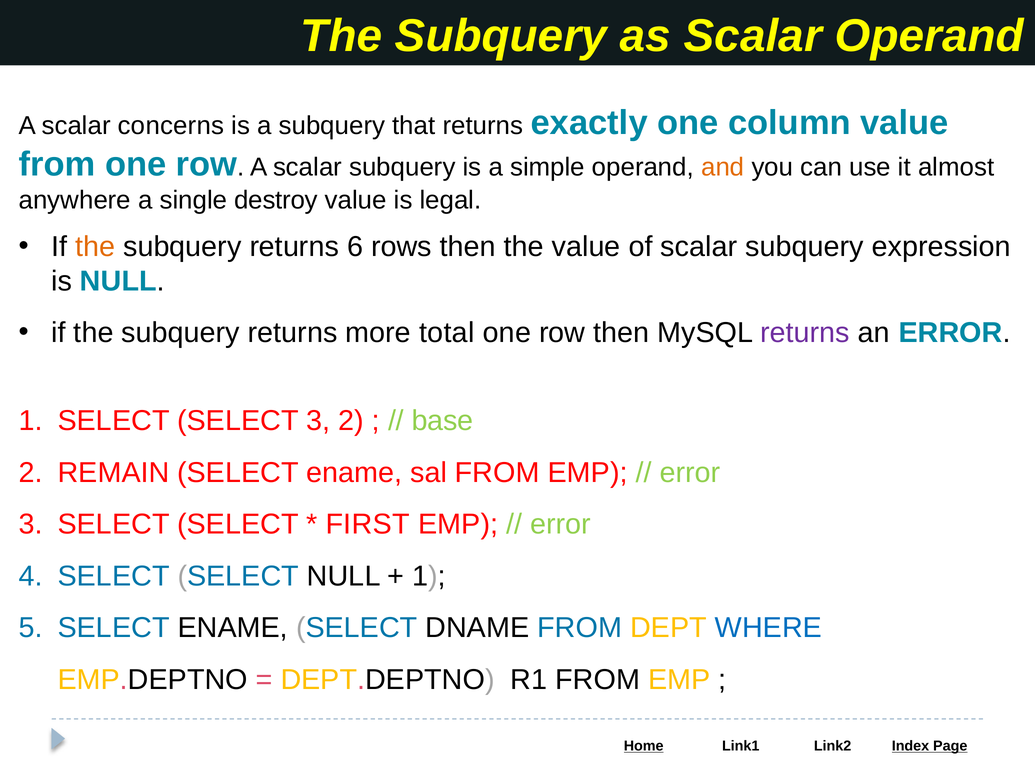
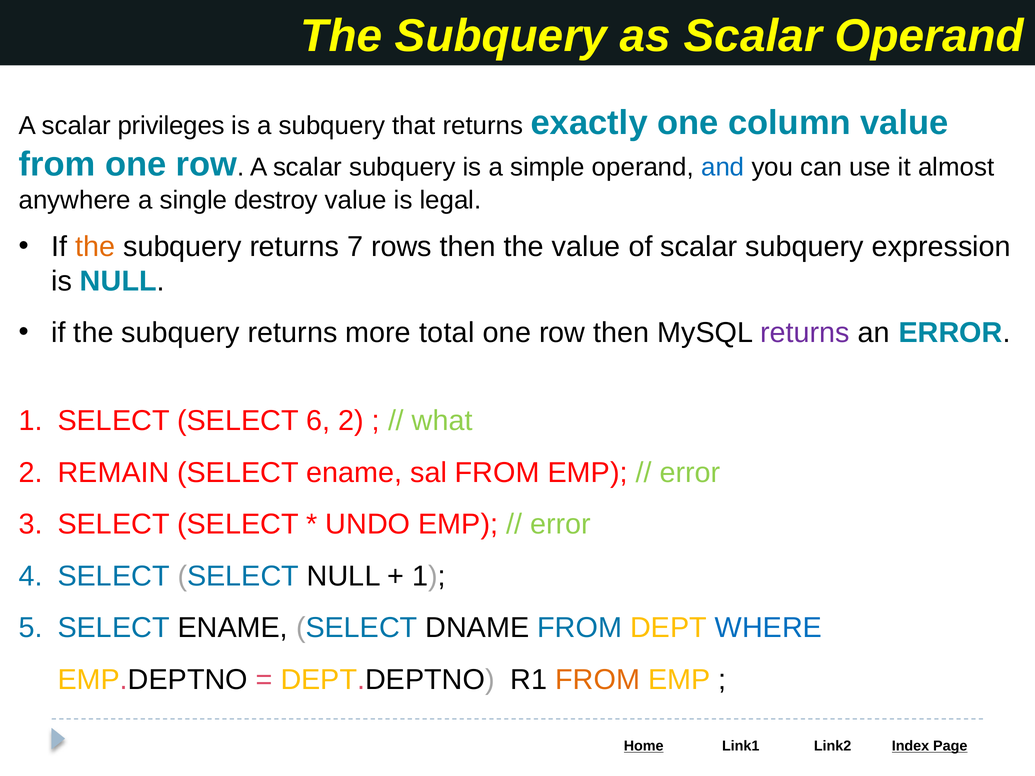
concerns: concerns -> privileges
and colour: orange -> blue
6: 6 -> 7
SELECT 3: 3 -> 6
base: base -> what
FIRST: FIRST -> UNDO
FROM at (598, 680) colour: black -> orange
